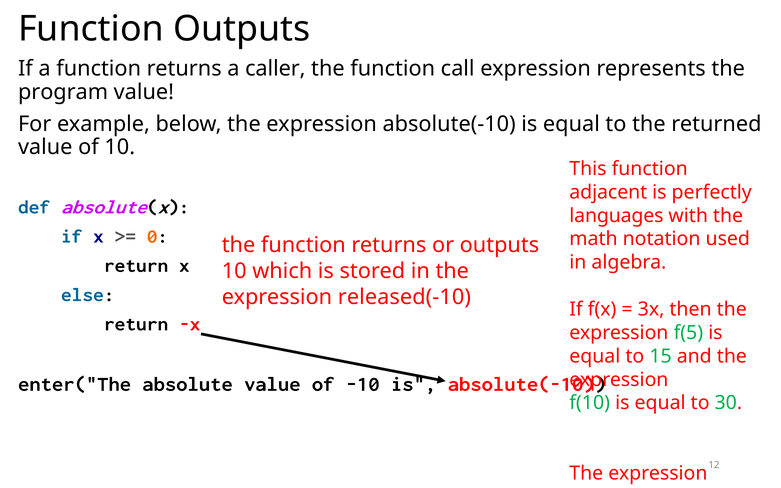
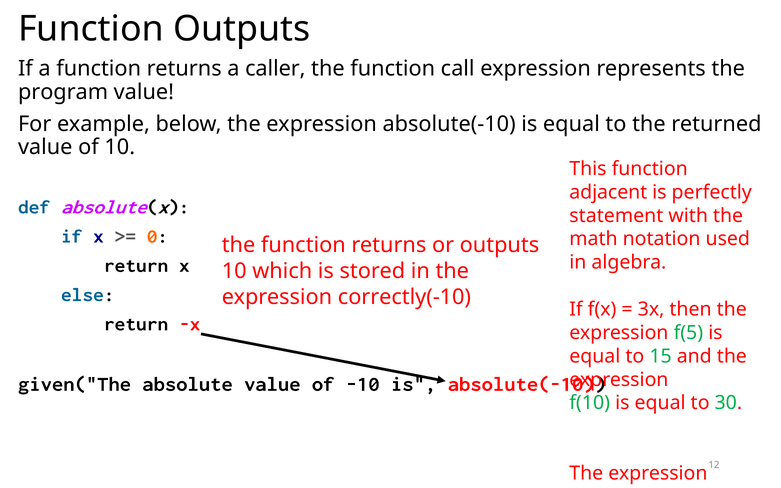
languages: languages -> statement
released(-10: released(-10 -> correctly(-10
enter("The: enter("The -> given("The
